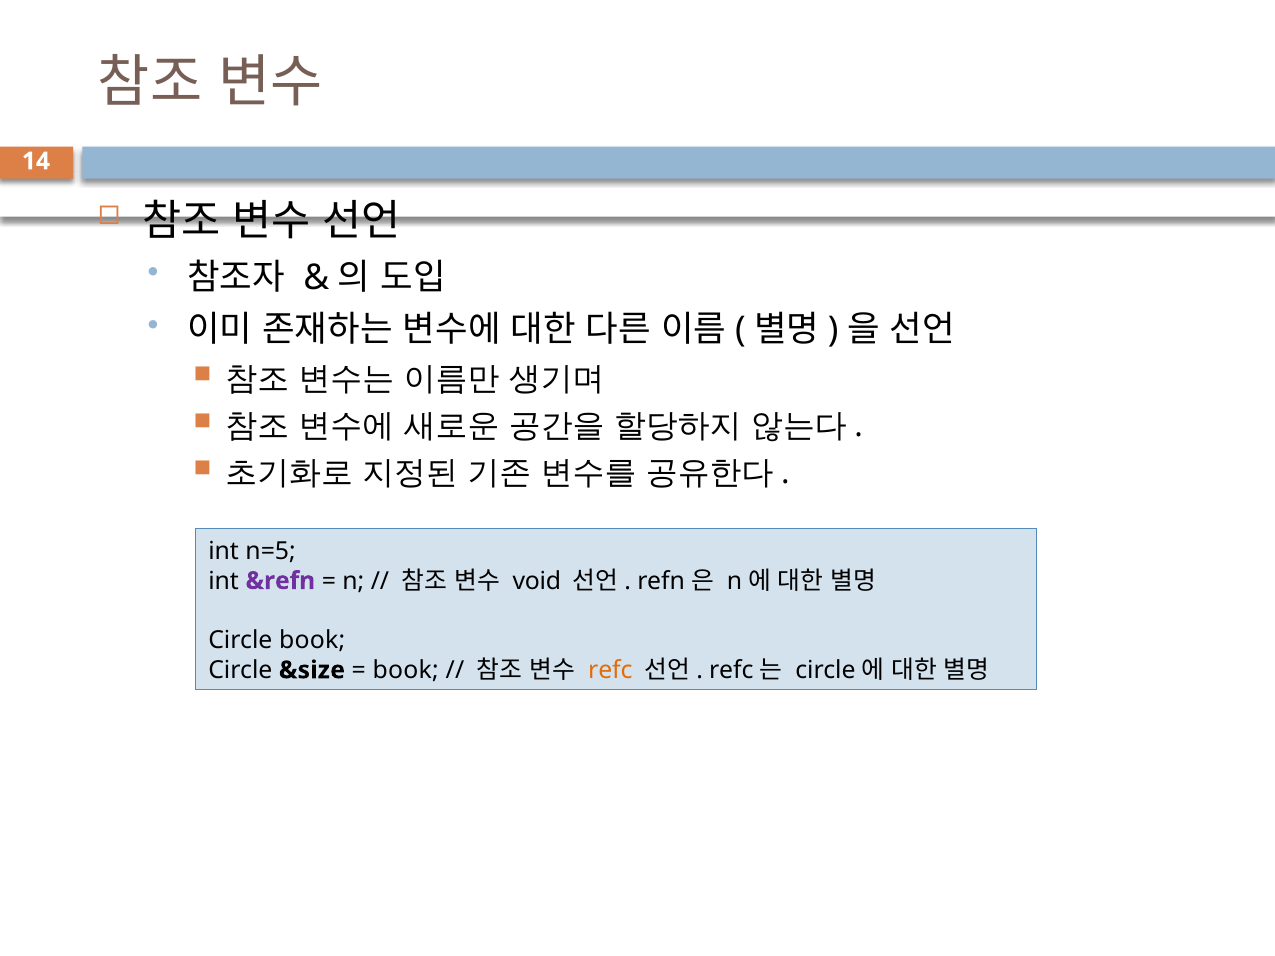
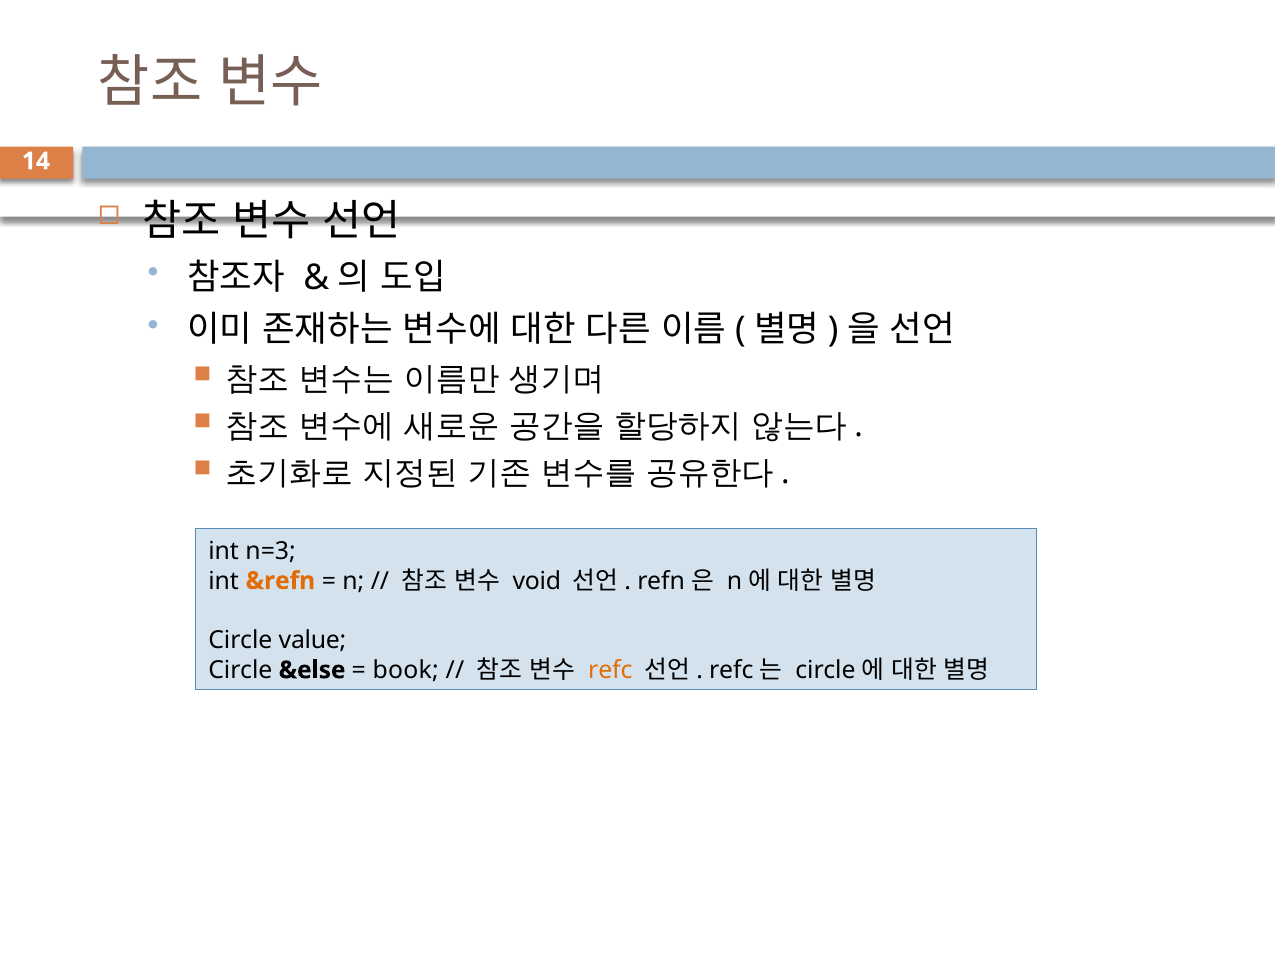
n=5: n=5 -> n=3
&refn colour: purple -> orange
Circle book: book -> value
&size: &size -> &else
